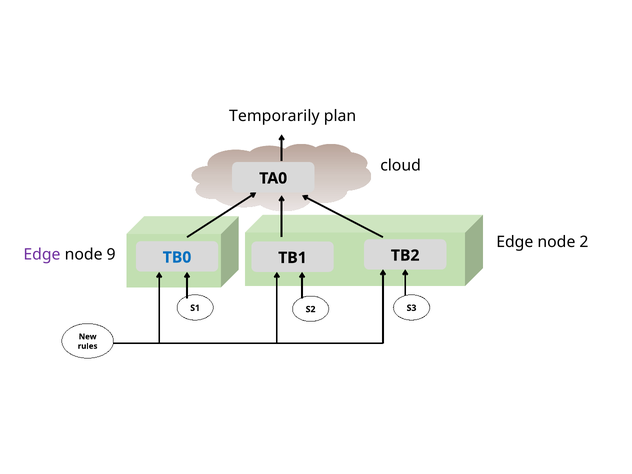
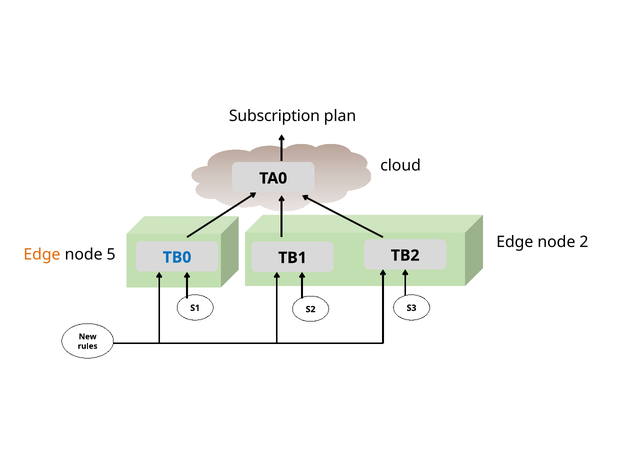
Temporarily: Temporarily -> Subscription
Edge at (42, 255) colour: purple -> orange
9: 9 -> 5
